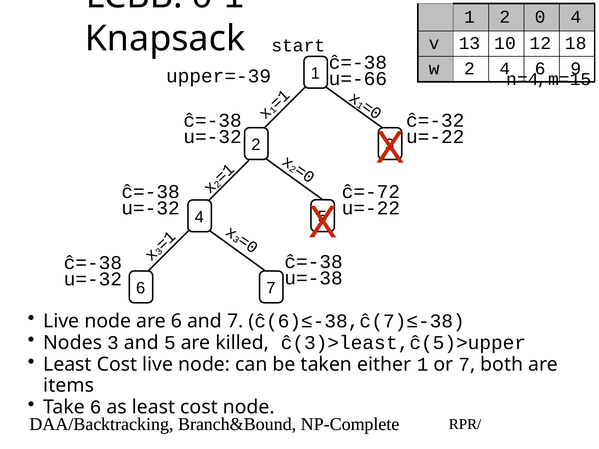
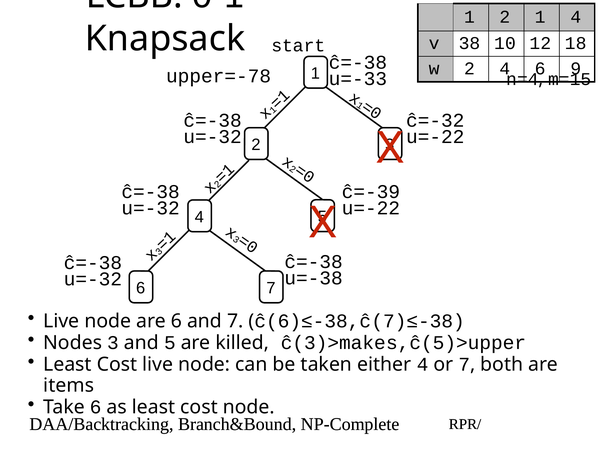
2 0: 0 -> 1
13: 13 -> 38
upper=-39: upper=-39 -> upper=-78
u=-66: u=-66 -> u=-33
ĉ=-72: ĉ=-72 -> ĉ=-39
ĉ(3)>least,ĉ(5)>upper: ĉ(3)>least,ĉ(5)>upper -> ĉ(3)>makes,ĉ(5)>upper
either 1: 1 -> 4
